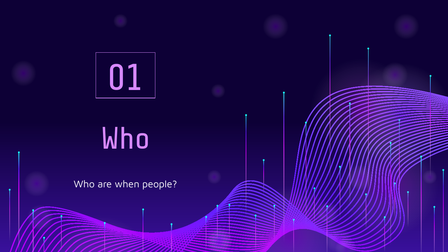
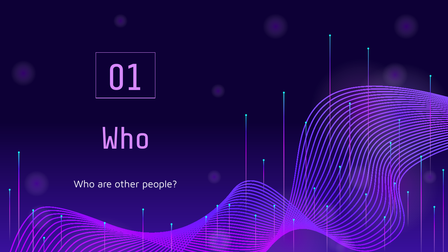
when: when -> other
